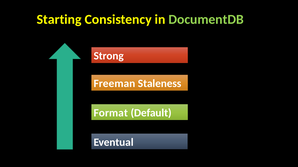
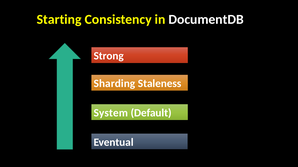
DocumentDB colour: light green -> white
Freeman: Freeman -> Sharding
Format: Format -> System
